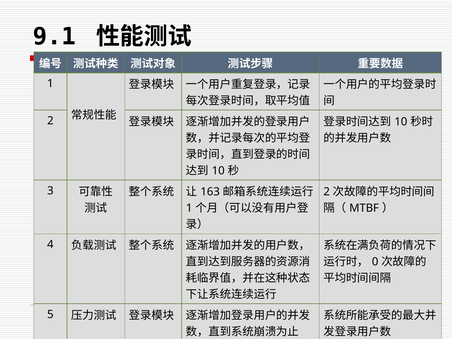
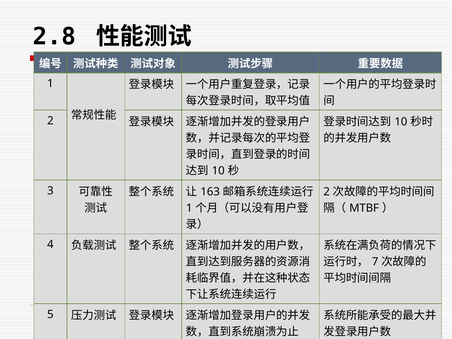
9.1: 9.1 -> 2.8
0: 0 -> 7
